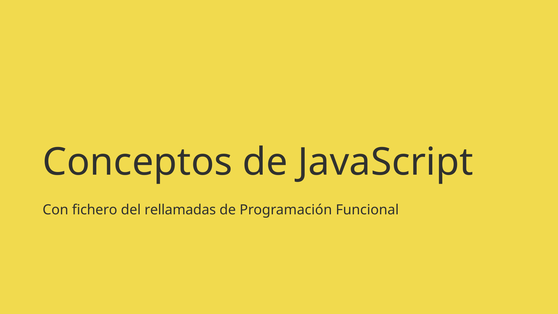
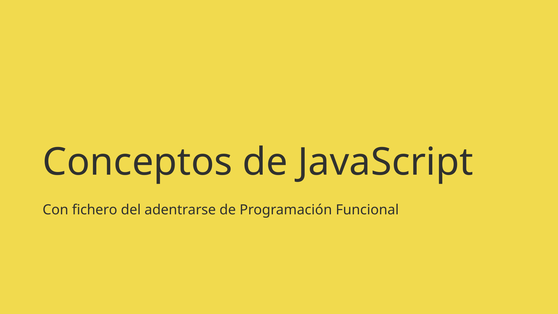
rellamadas: rellamadas -> adentrarse
